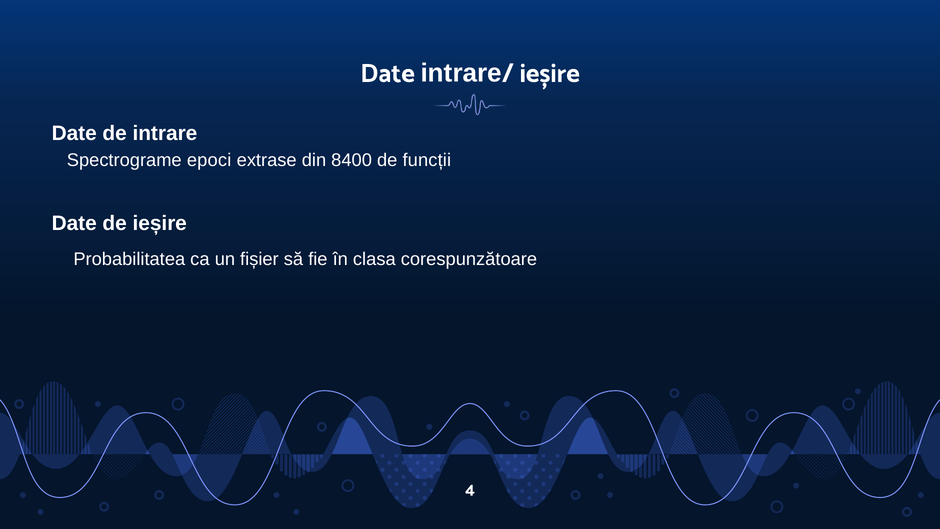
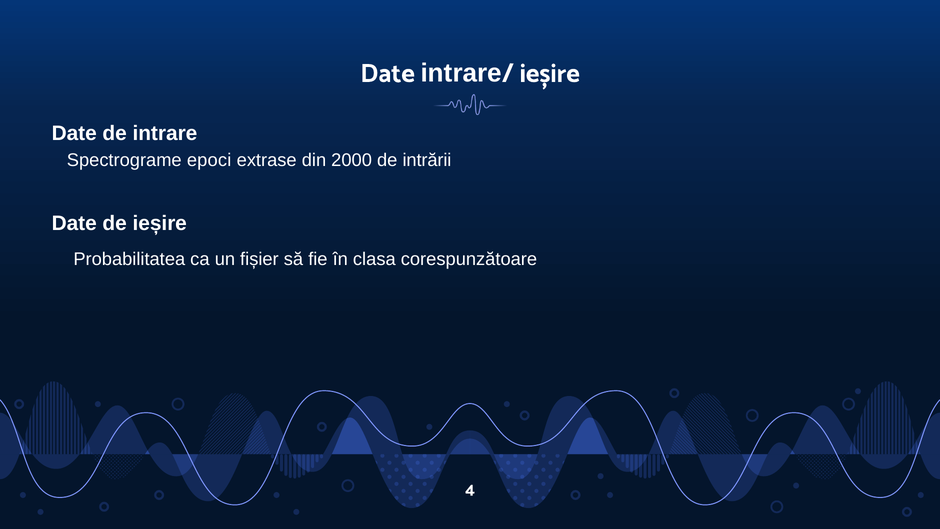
8400: 8400 -> 2000
funcții: funcții -> intrării
